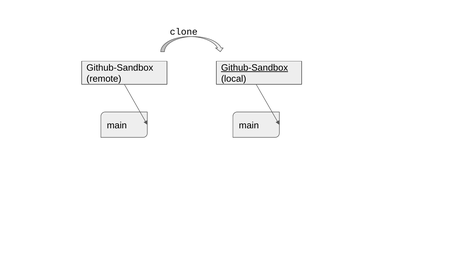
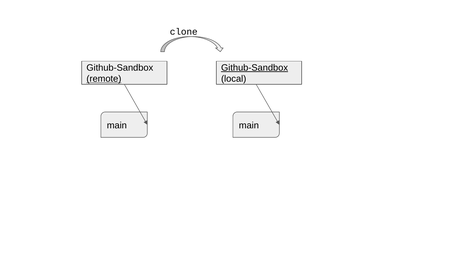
remote underline: none -> present
